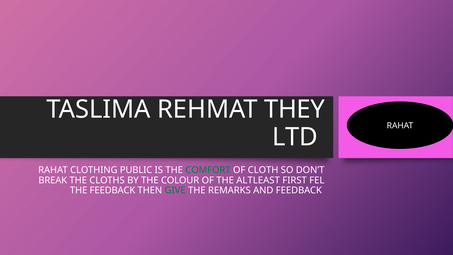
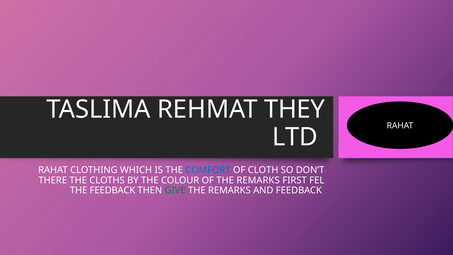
PUBLIC: PUBLIC -> WHICH
COMFORT colour: green -> blue
BREAK: BREAK -> THERE
OF THE ALTLEAST: ALTLEAST -> REMARKS
